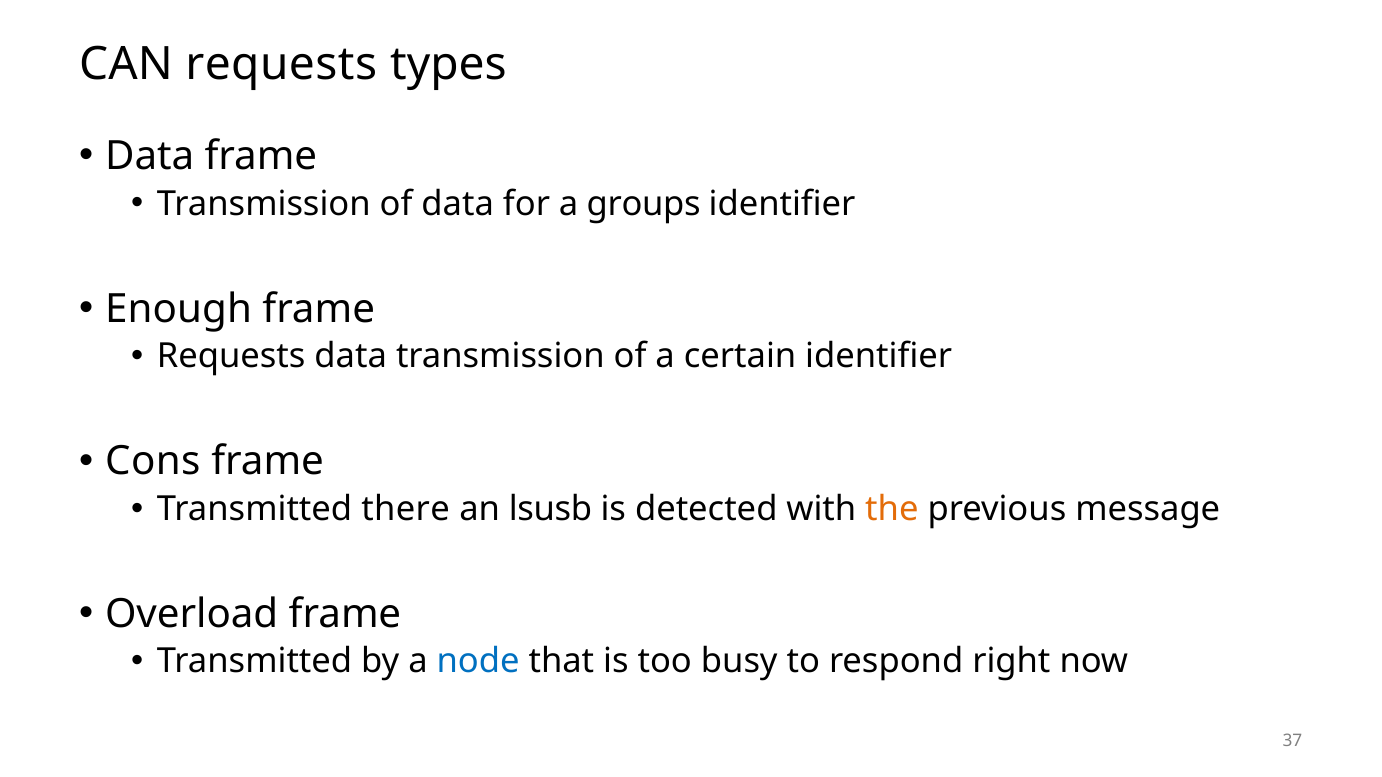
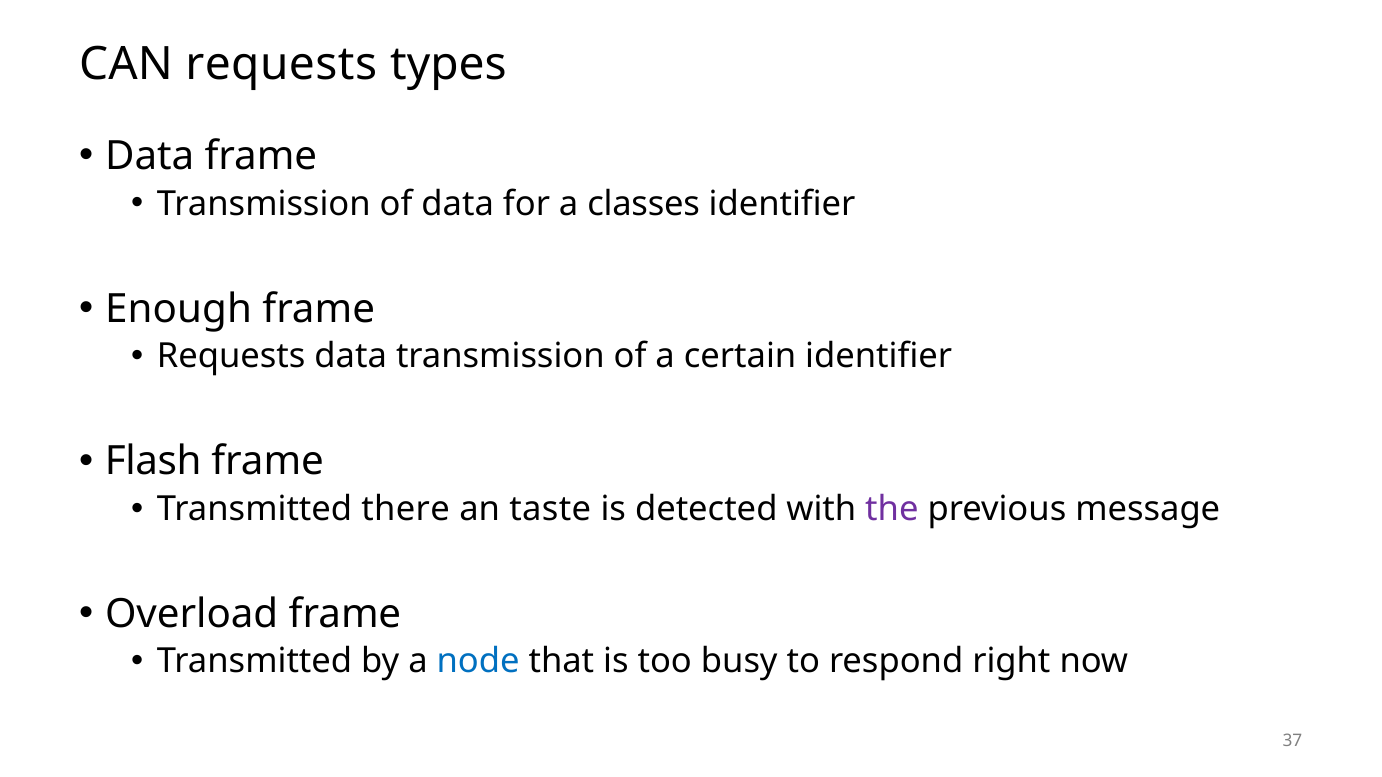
groups: groups -> classes
Cons: Cons -> Flash
lsusb: lsusb -> taste
the colour: orange -> purple
